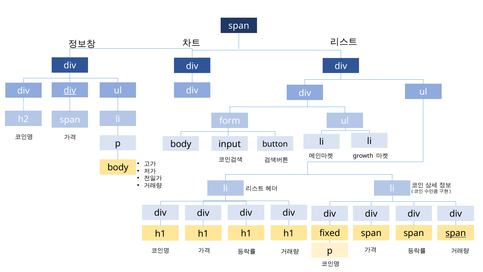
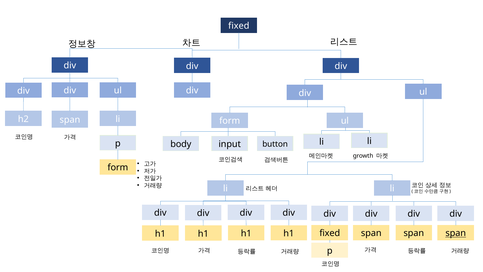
span at (239, 26): span -> fixed
div at (70, 90) underline: present -> none
body at (118, 167): body -> form
